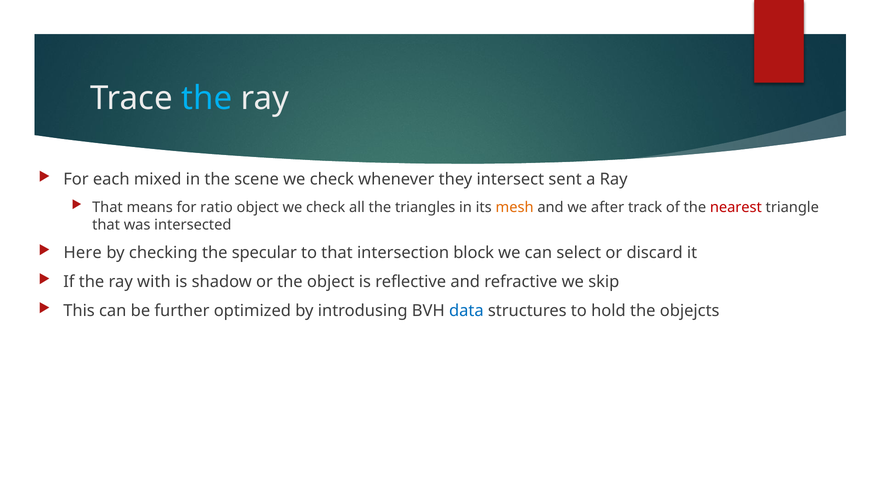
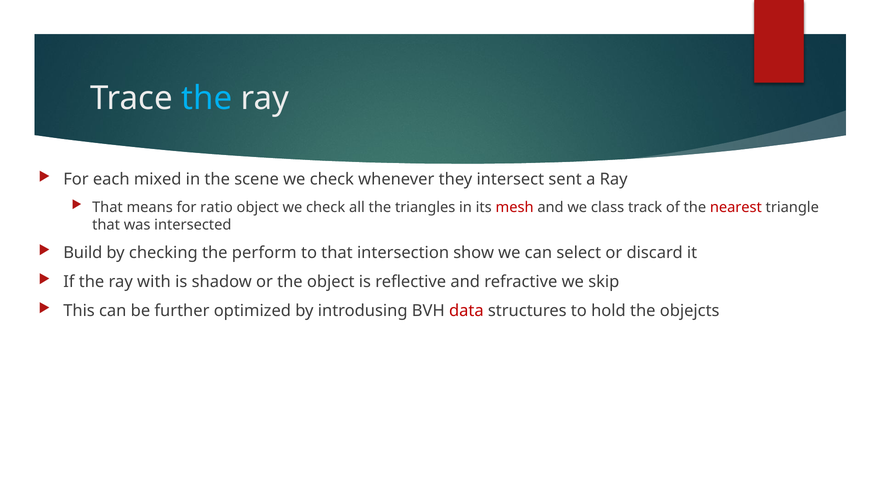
mesh colour: orange -> red
after: after -> class
Here: Here -> Build
specular: specular -> perform
block: block -> show
data colour: blue -> red
